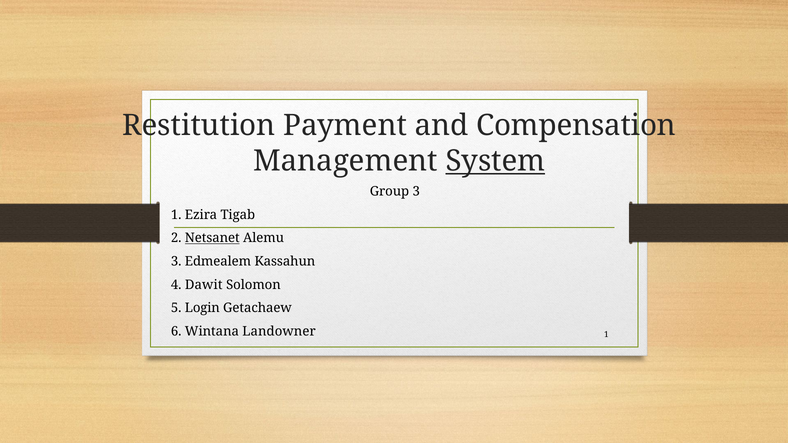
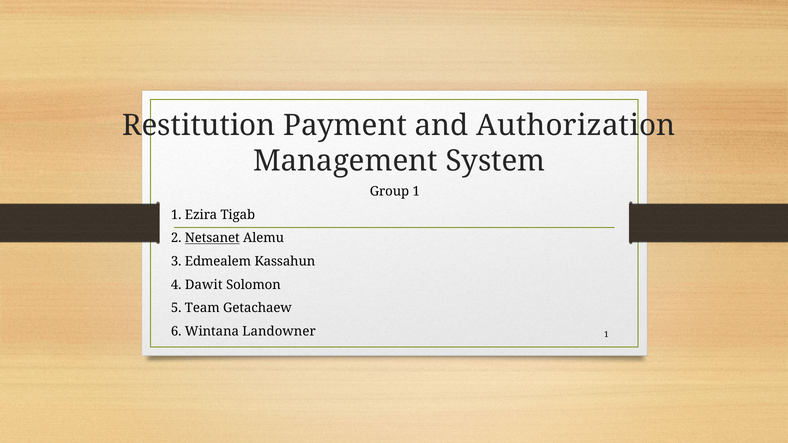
Compensation: Compensation -> Authorization
System underline: present -> none
Group 3: 3 -> 1
Login: Login -> Team
